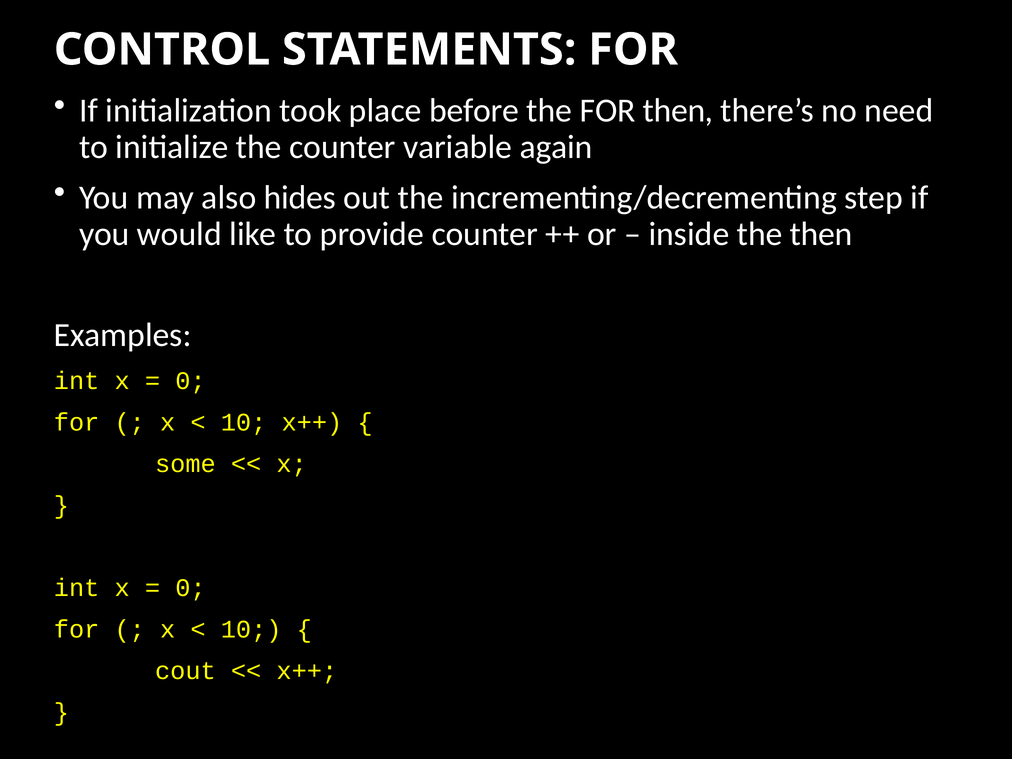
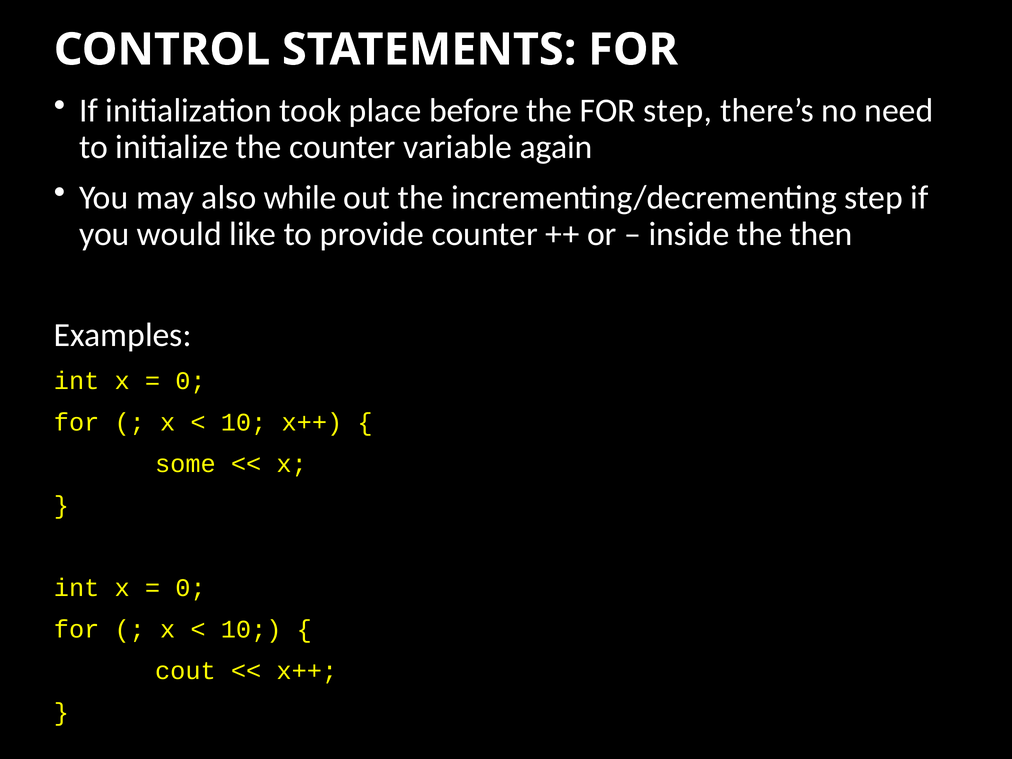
FOR then: then -> step
hides: hides -> while
